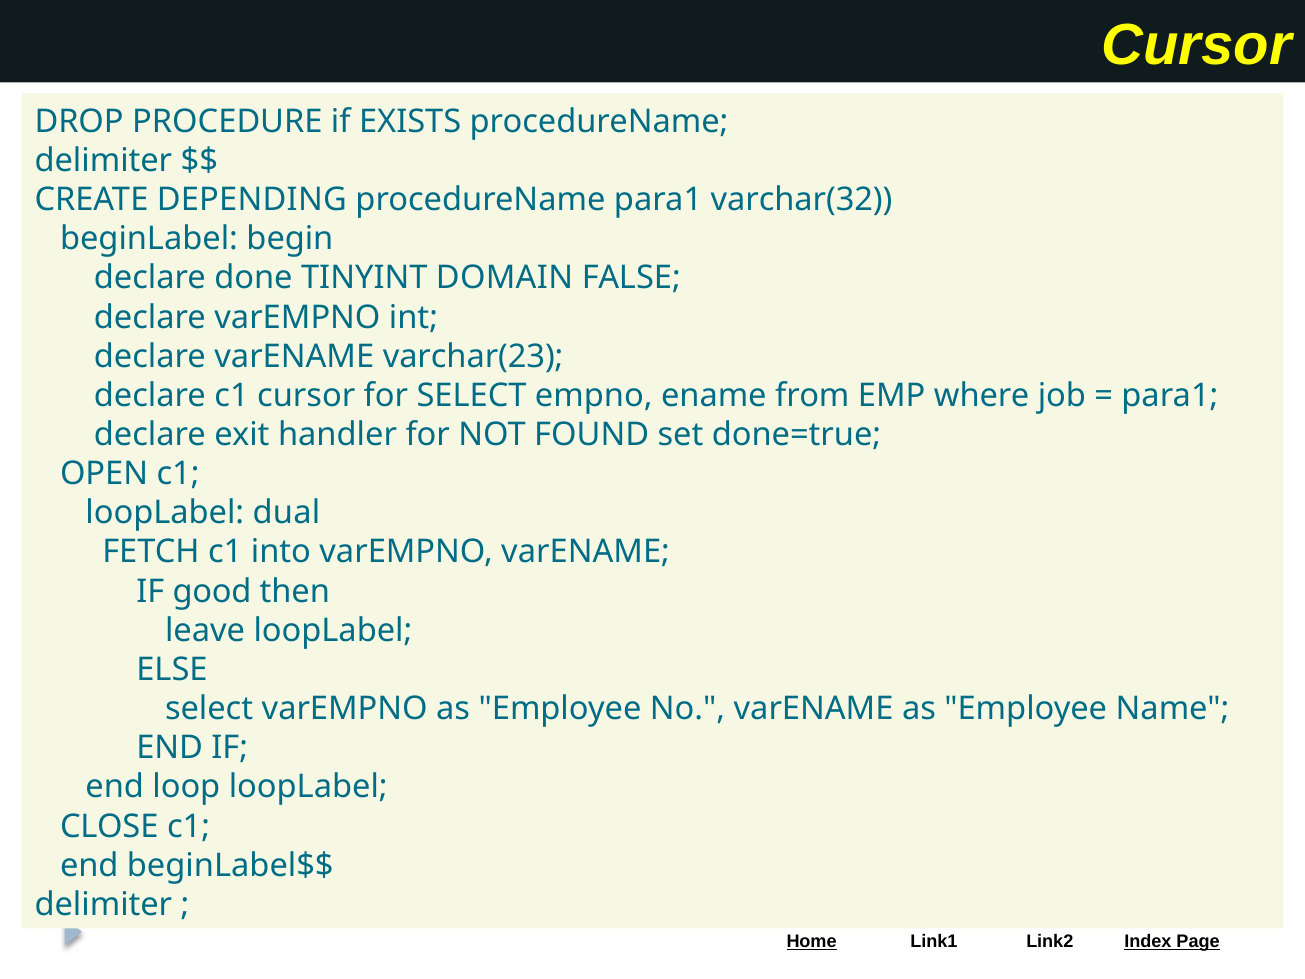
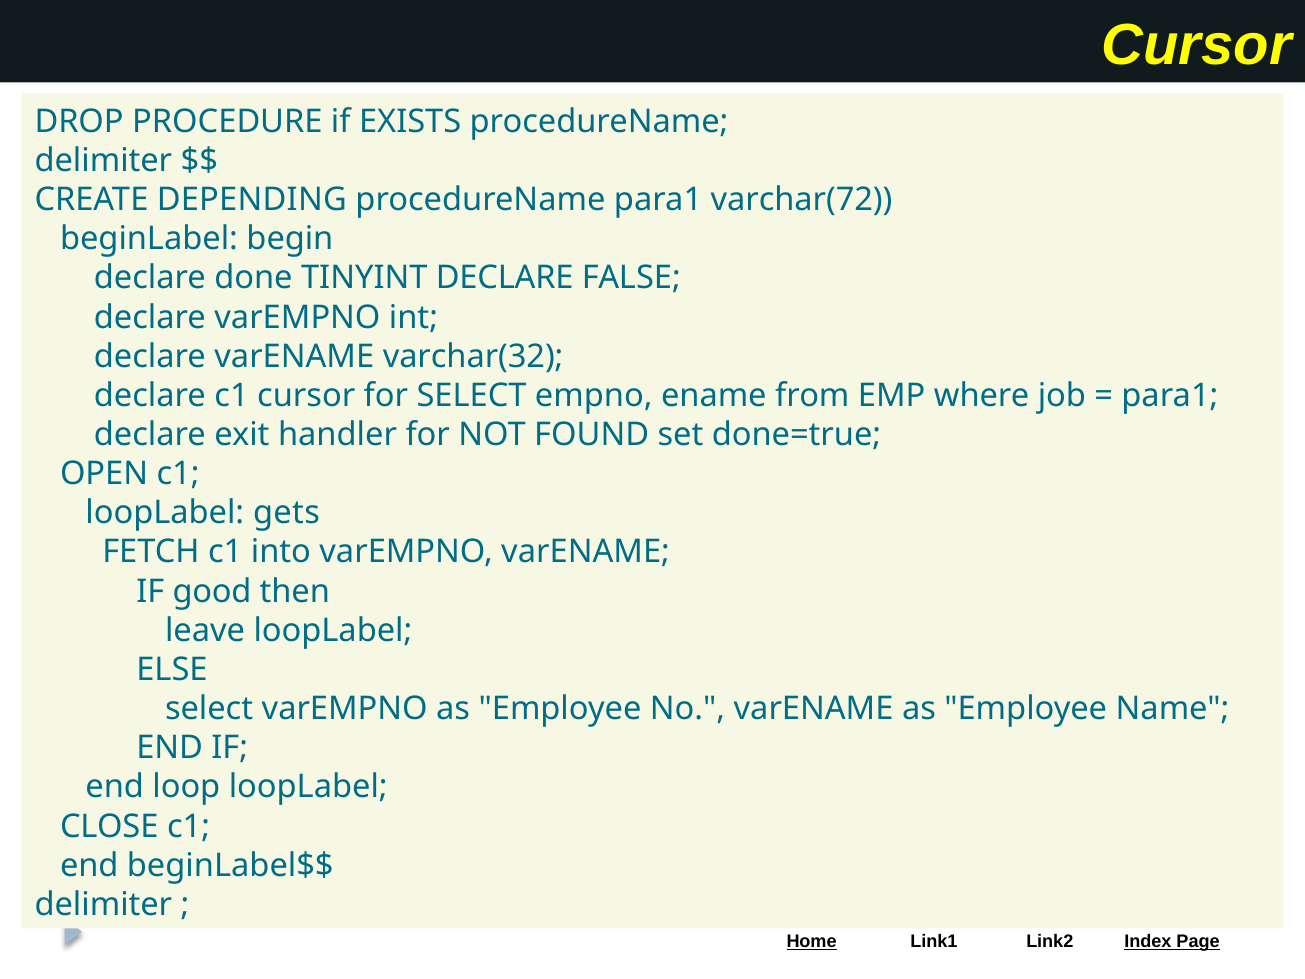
varchar(32: varchar(32 -> varchar(72
TINYINT DOMAIN: DOMAIN -> DECLARE
varchar(23: varchar(23 -> varchar(32
dual: dual -> gets
